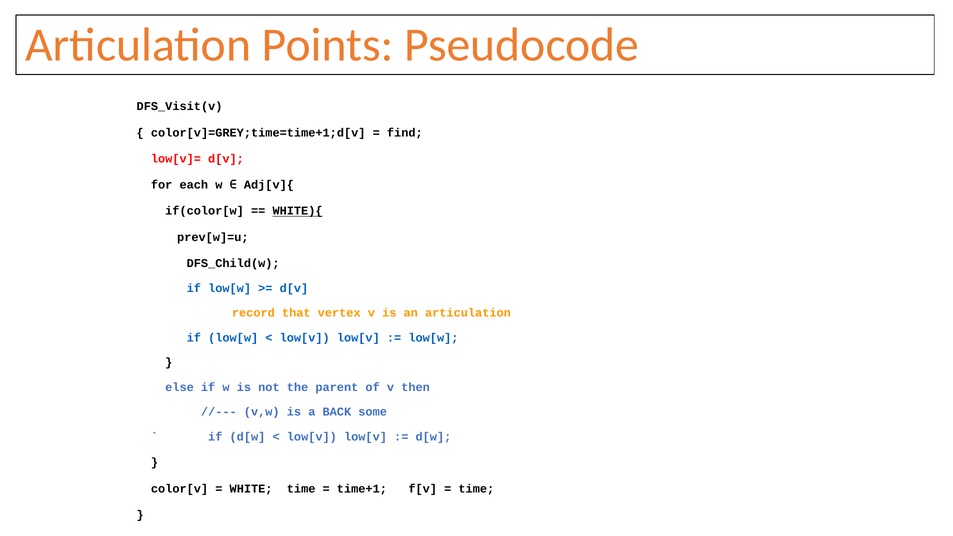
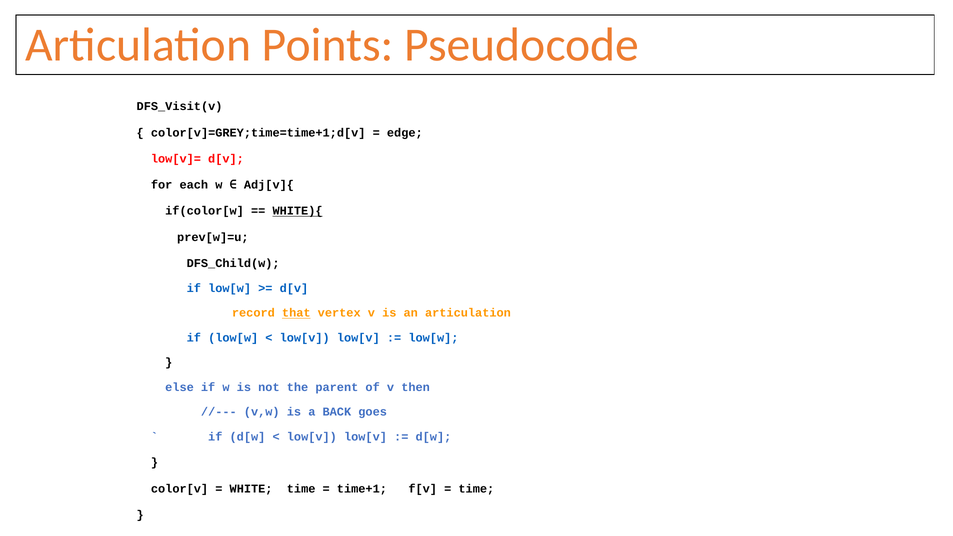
find: find -> edge
that underline: none -> present
some: some -> goes
